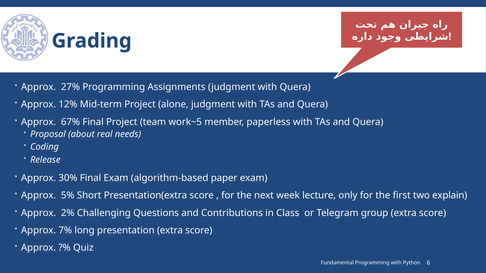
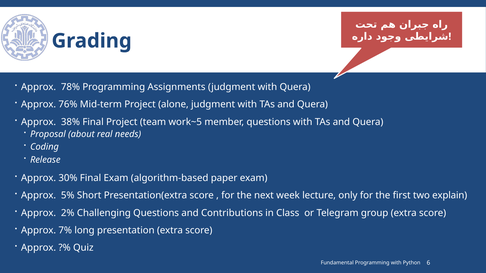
27%: 27% -> 78%
12%: 12% -> 76%
67%: 67% -> 38%
member paperless: paperless -> questions
